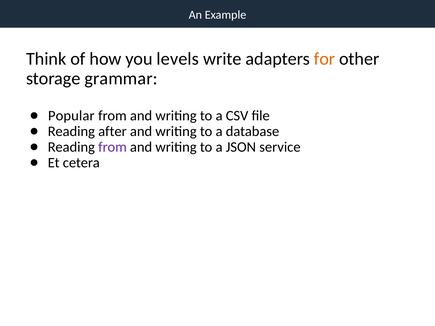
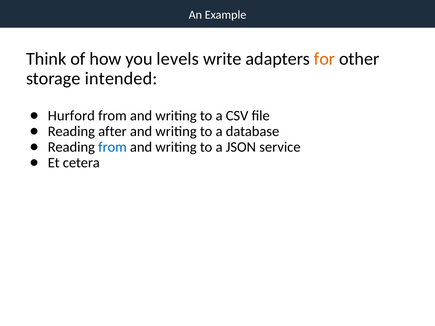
grammar: grammar -> intended
Popular: Popular -> Hurford
from at (112, 147) colour: purple -> blue
